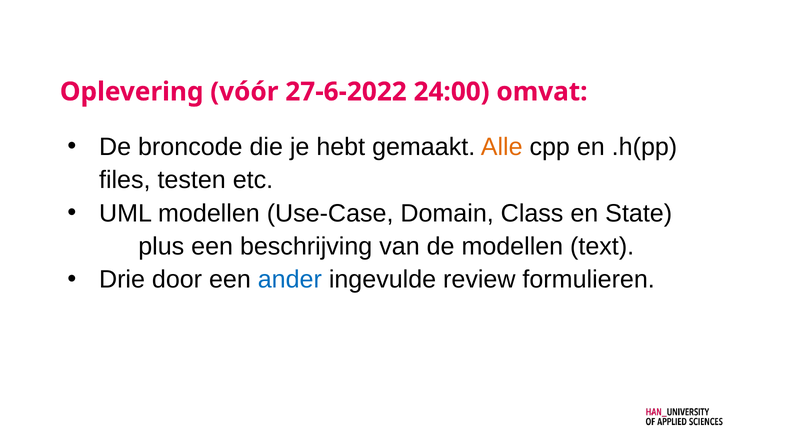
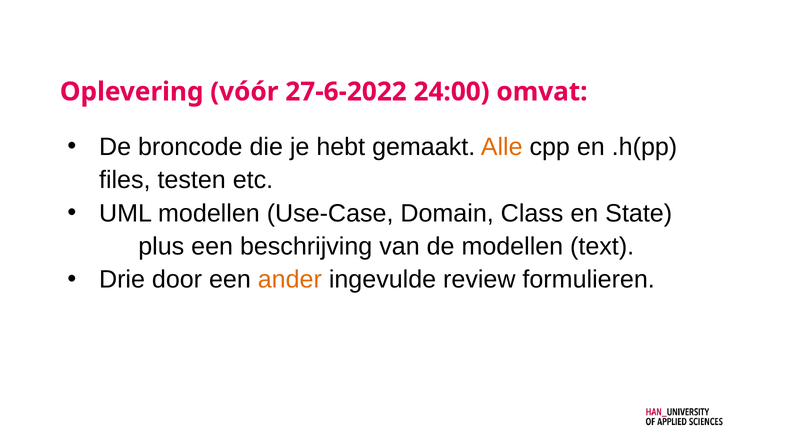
ander colour: blue -> orange
